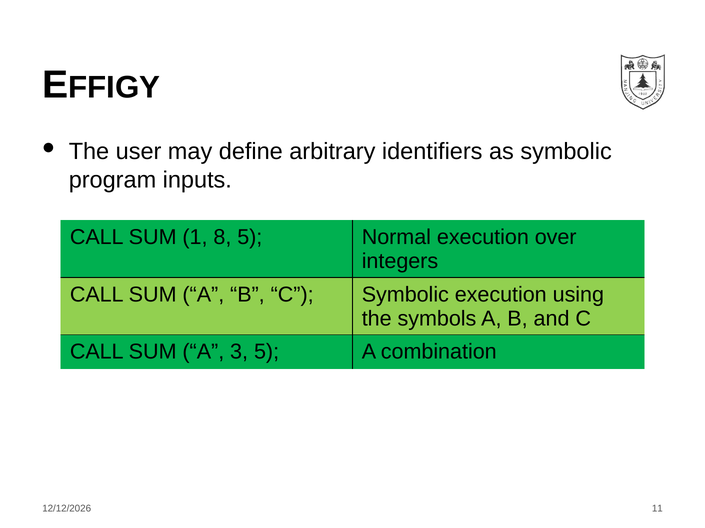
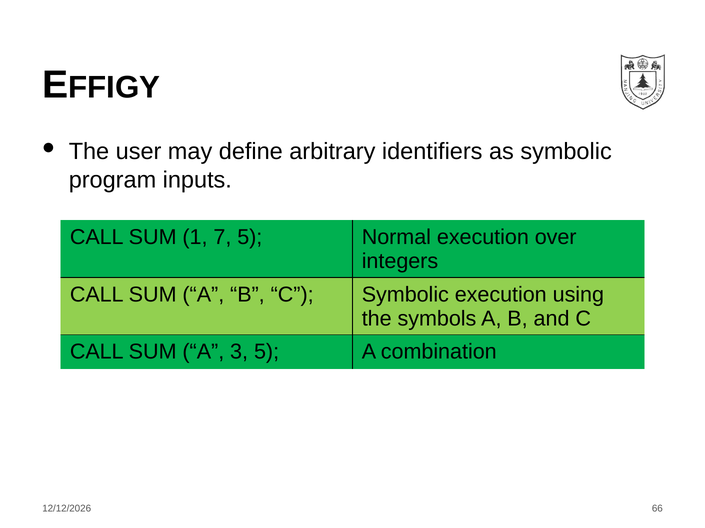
8: 8 -> 7
11: 11 -> 66
